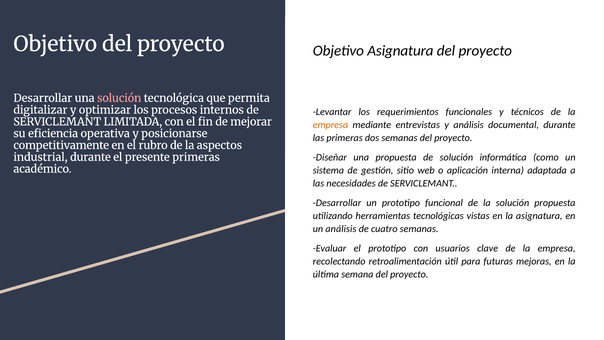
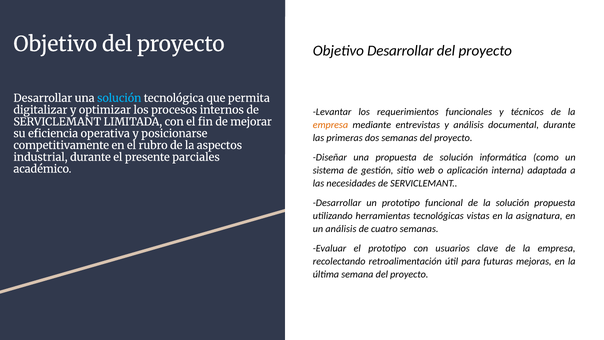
Objetivo Asignatura: Asignatura -> Desarrollar
solución at (119, 98) colour: pink -> light blue
presente primeras: primeras -> parciales
